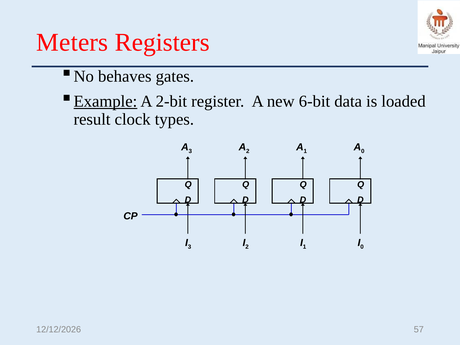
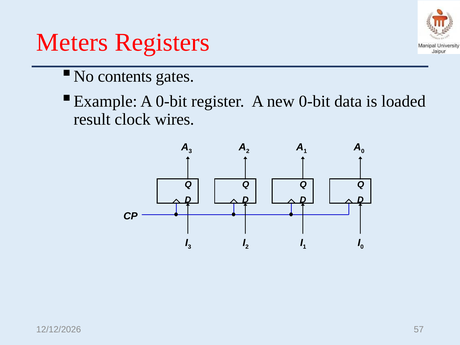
behaves: behaves -> contents
Example underline: present -> none
A 2-bit: 2-bit -> 0-bit
new 6-bit: 6-bit -> 0-bit
types: types -> wires
